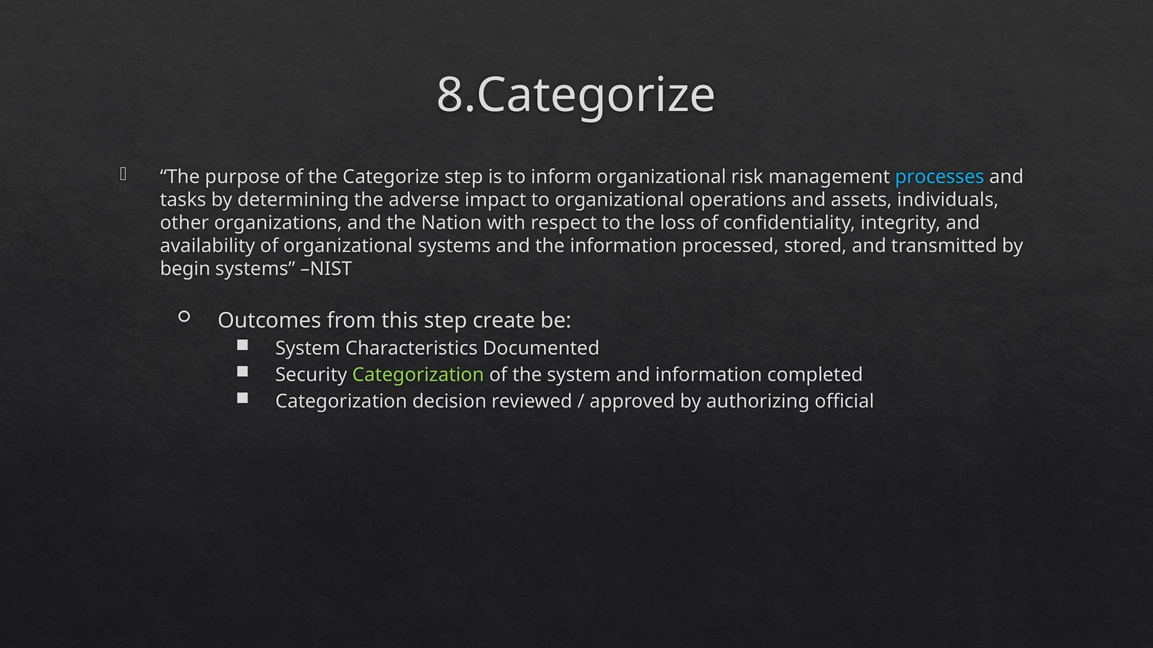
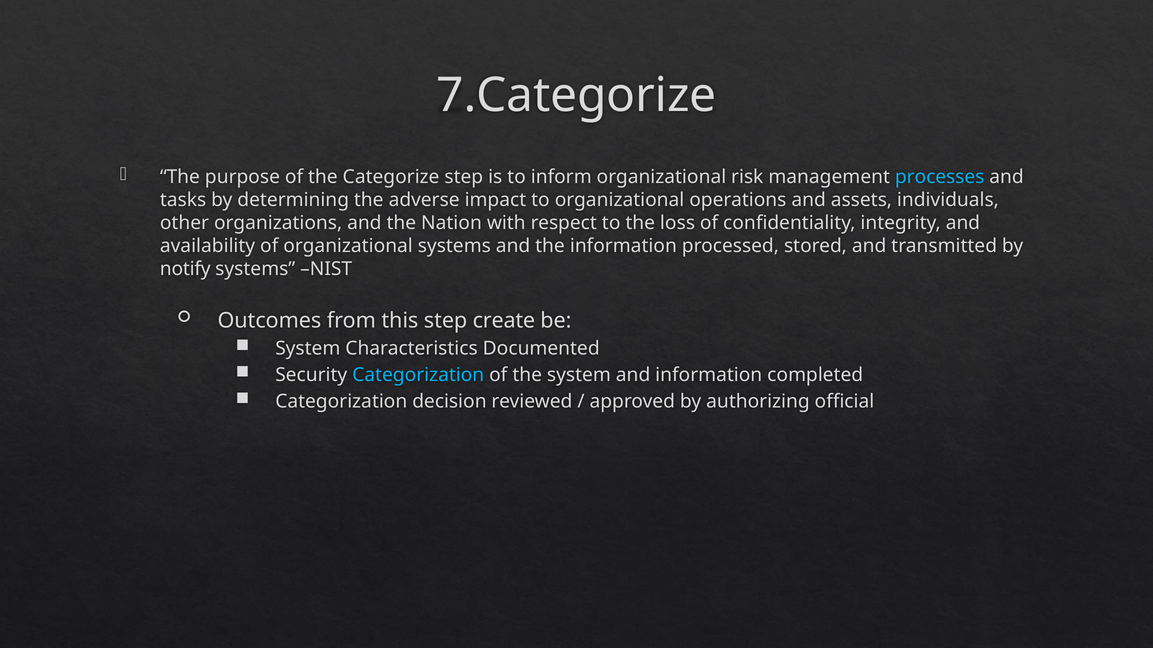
8.Categorize: 8.Categorize -> 7.Categorize
begin: begin -> notify
Categorization at (418, 375) colour: light green -> light blue
